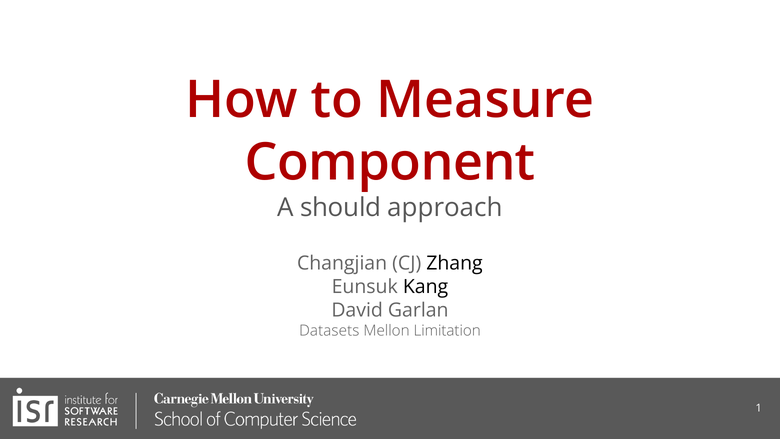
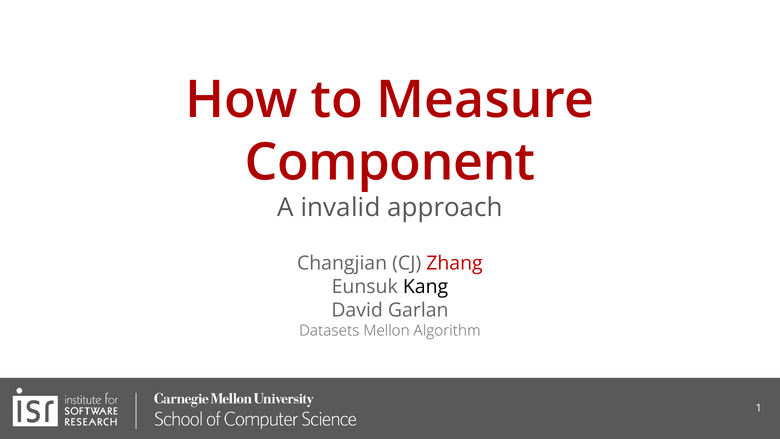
should: should -> invalid
Zhang colour: black -> red
Limitation: Limitation -> Algorithm
